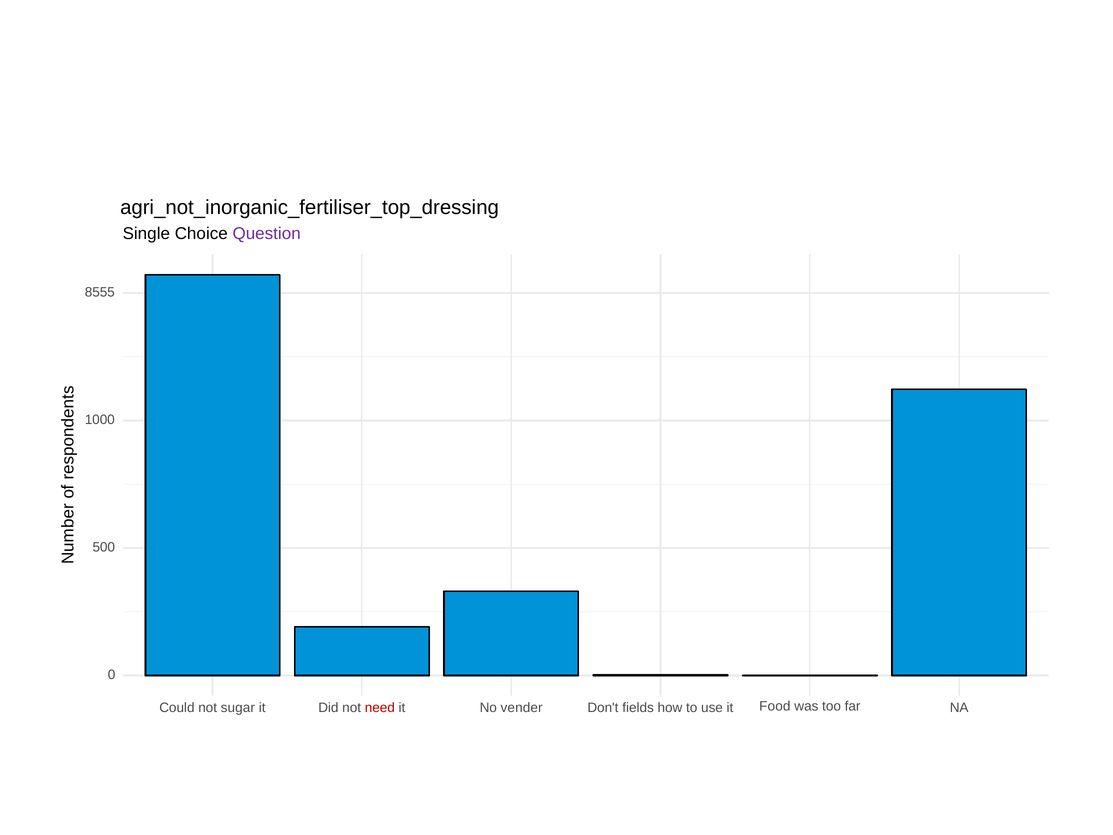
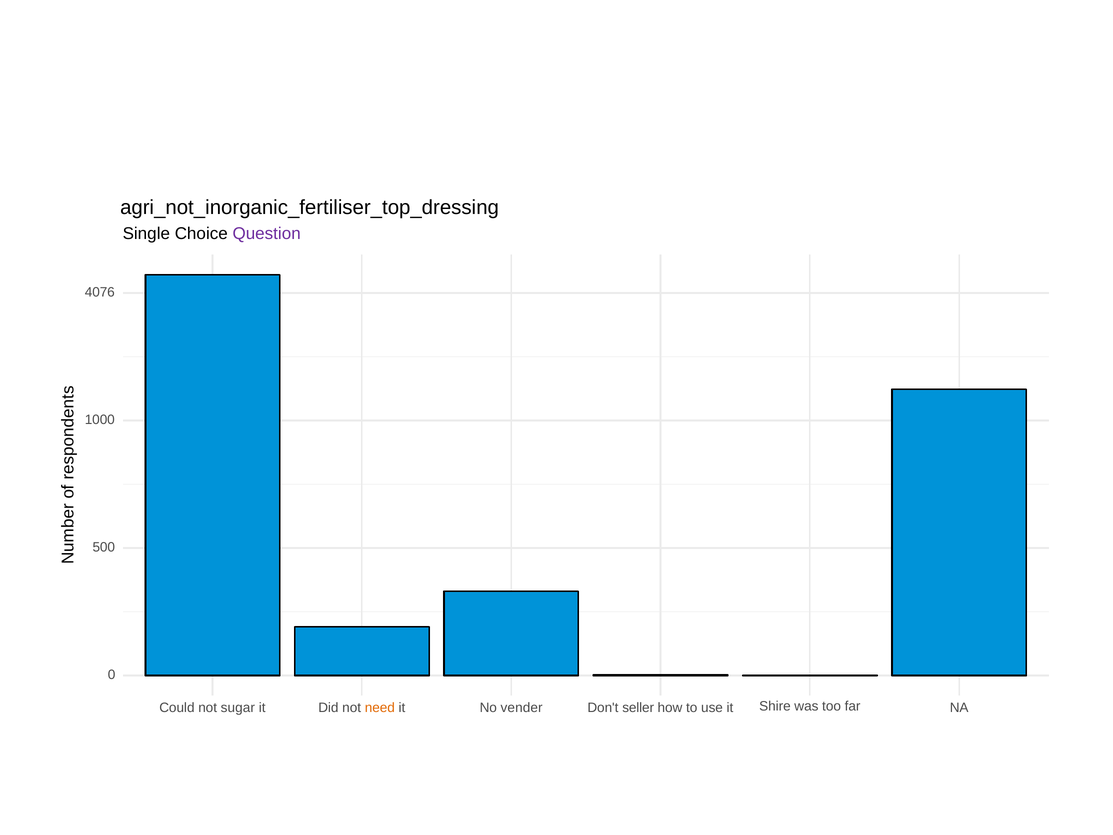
8555: 8555 -> 4076
need colour: red -> orange
fields: fields -> seller
Food: Food -> Shire
